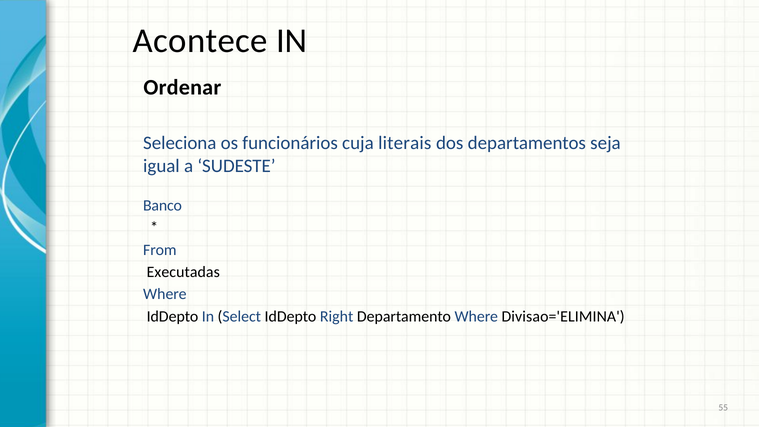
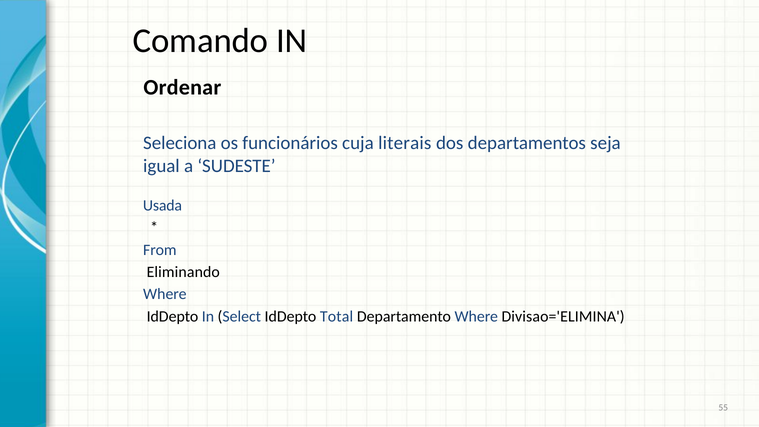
Acontece: Acontece -> Comando
Banco: Banco -> Usada
Executadas: Executadas -> Eliminando
Right: Right -> Total
